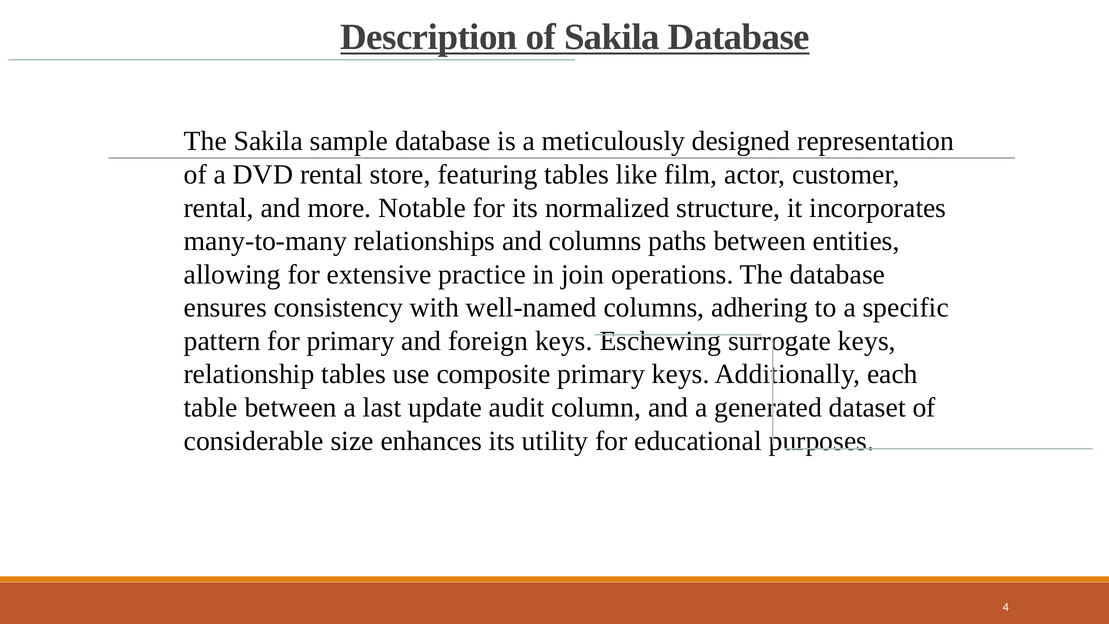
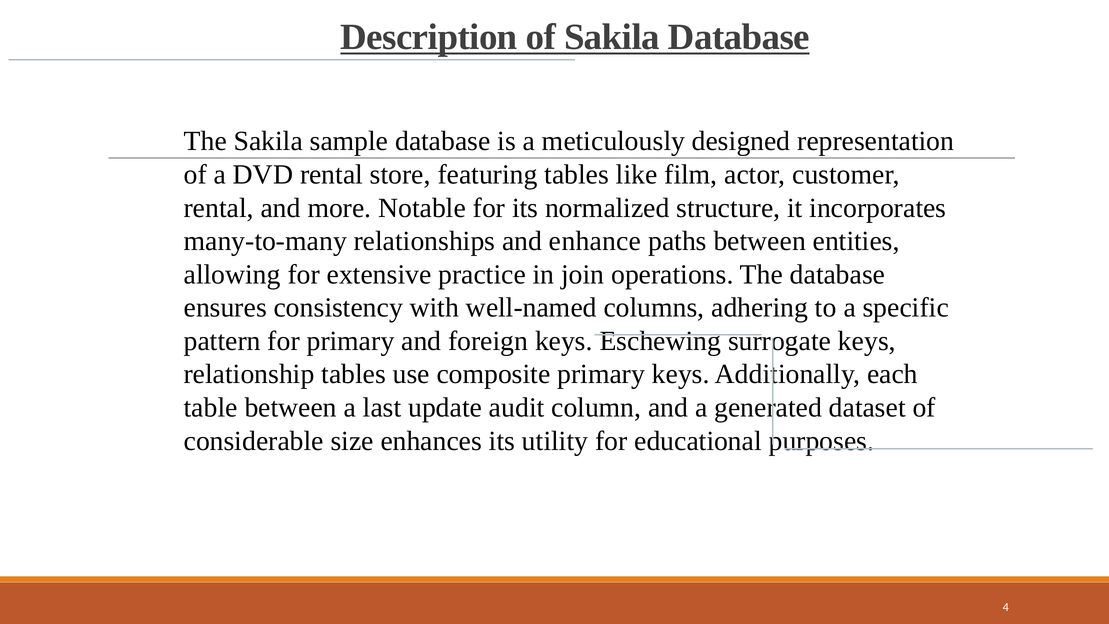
and columns: columns -> enhance
